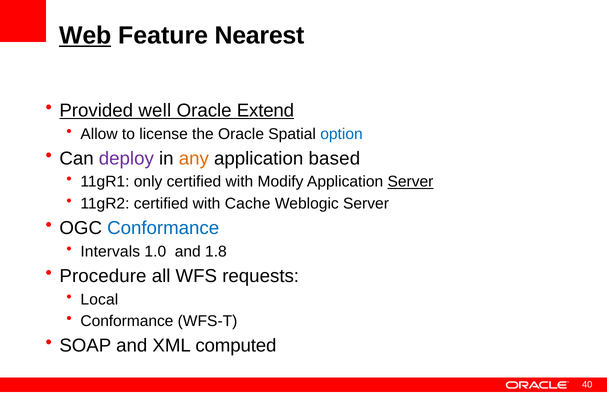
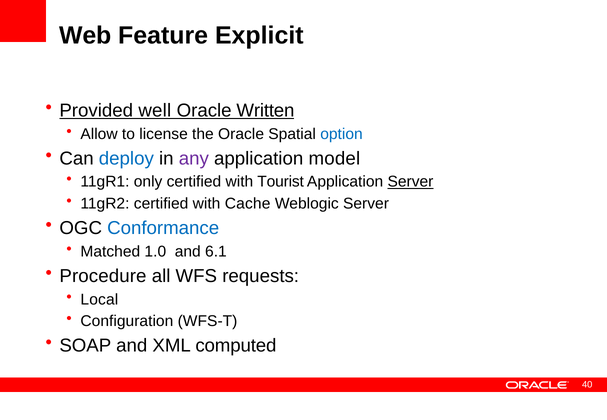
Web underline: present -> none
Nearest: Nearest -> Explicit
Extend: Extend -> Written
deploy colour: purple -> blue
any colour: orange -> purple
based: based -> model
Modify: Modify -> Tourist
Intervals: Intervals -> Matched
1.8: 1.8 -> 6.1
Conformance at (127, 321): Conformance -> Configuration
